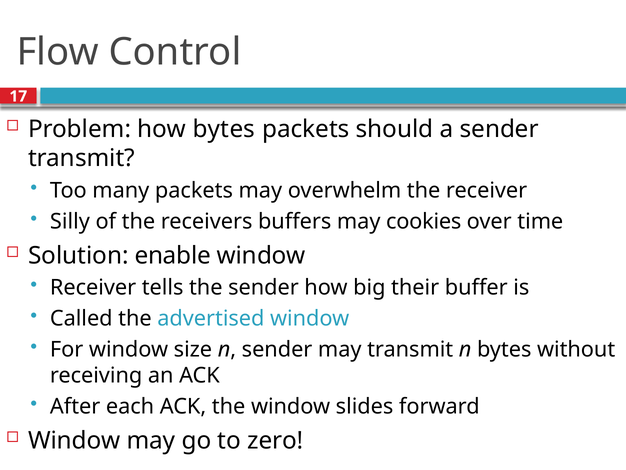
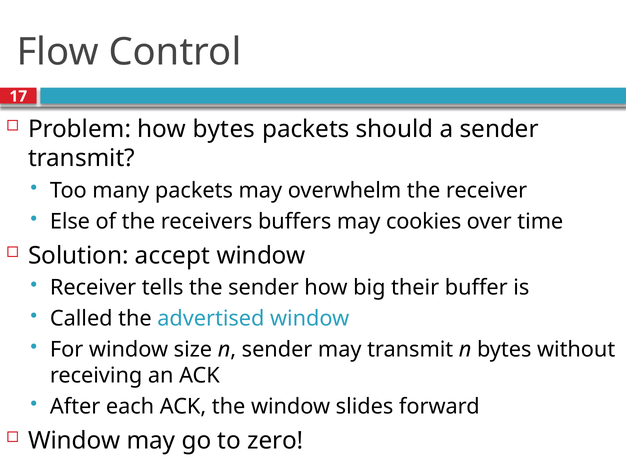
Silly: Silly -> Else
enable: enable -> accept
